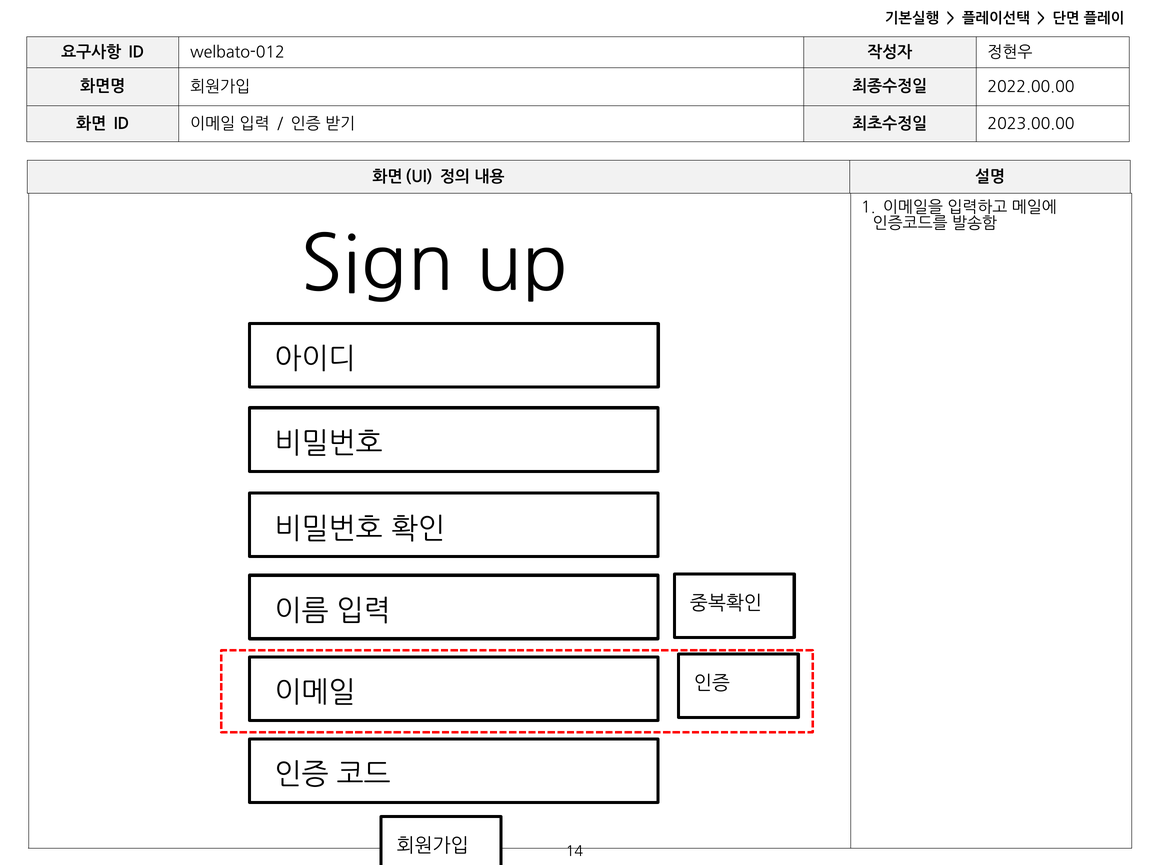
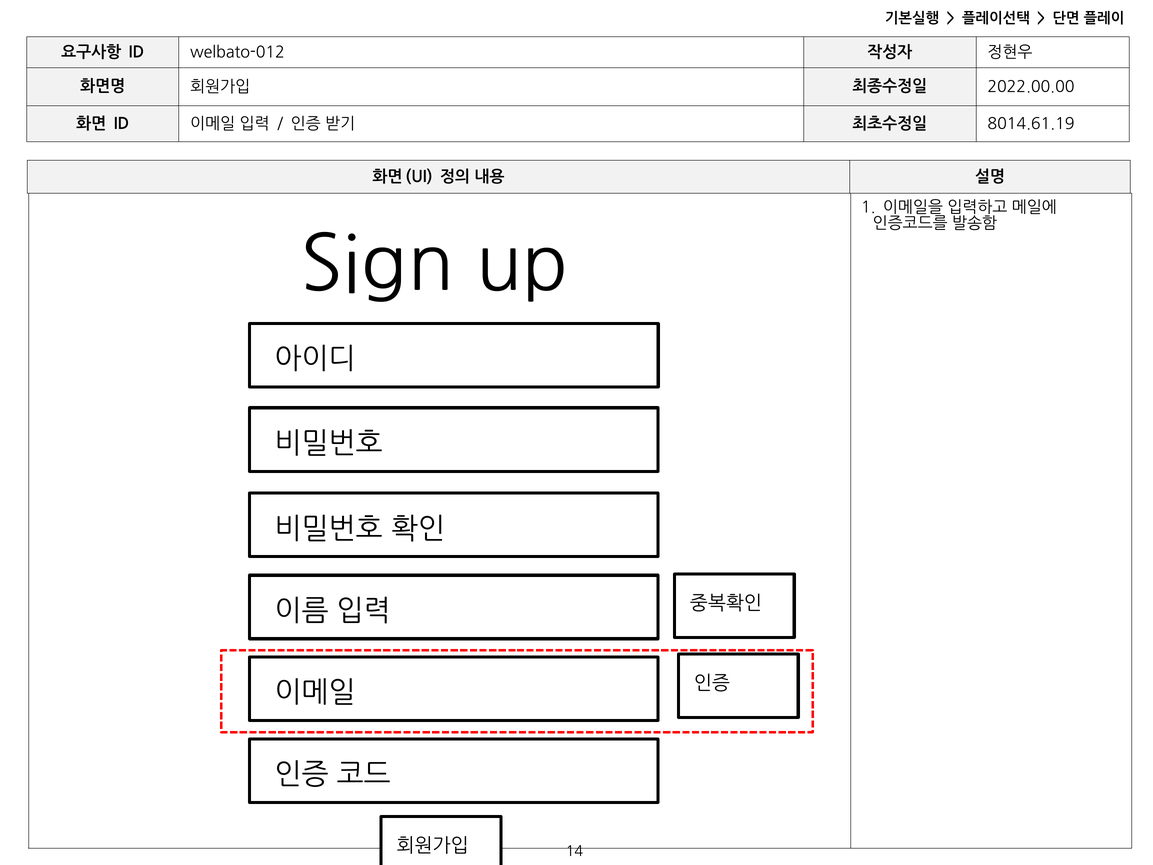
2023.00.00: 2023.00.00 -> 8014.61.19
